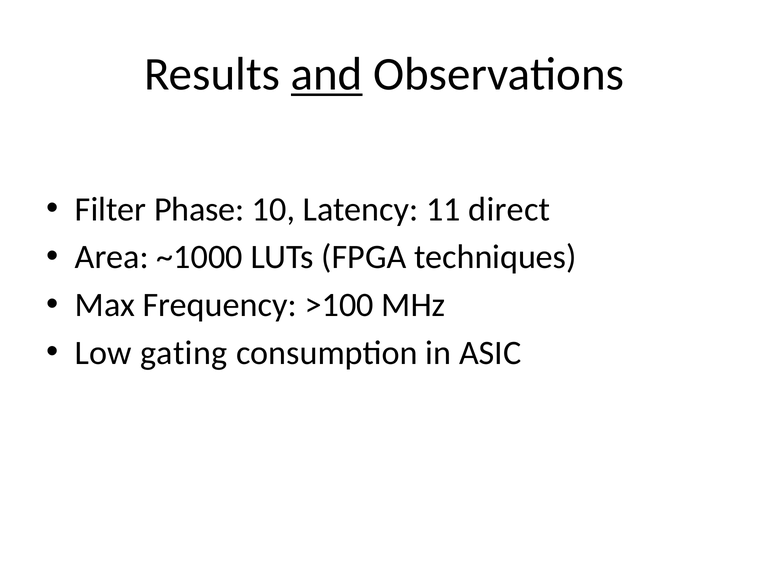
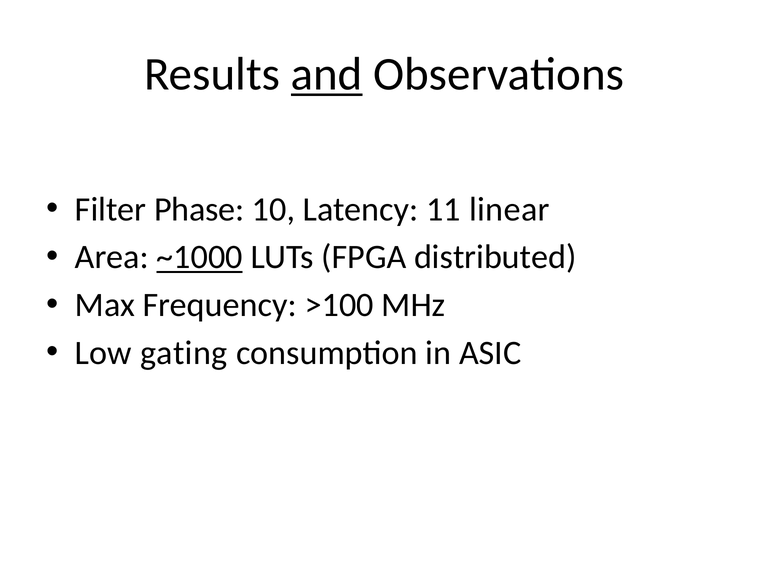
direct: direct -> linear
~1000 underline: none -> present
techniques: techniques -> distributed
